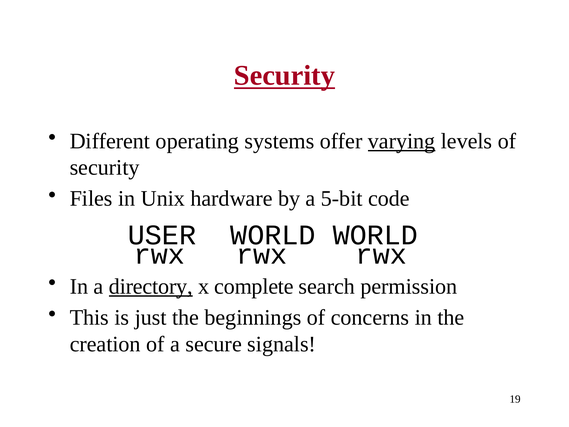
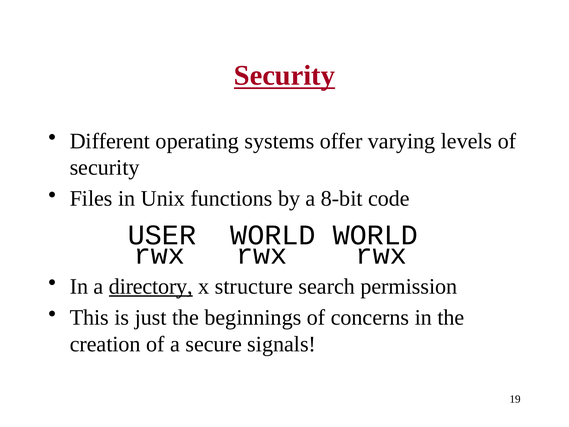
varying underline: present -> none
hardware: hardware -> functions
5-bit: 5-bit -> 8-bit
complete: complete -> structure
